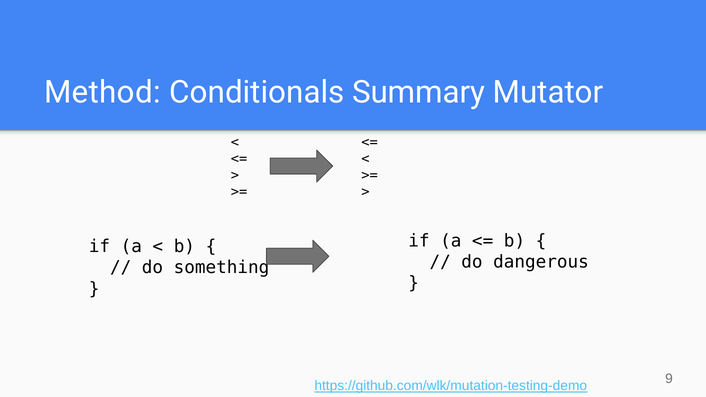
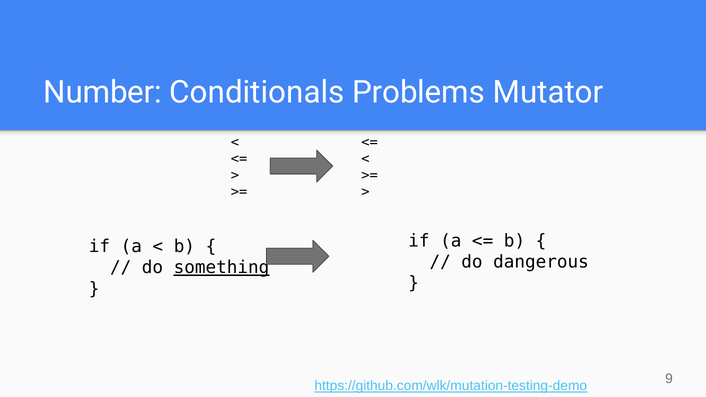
Method: Method -> Number
Summary: Summary -> Problems
something underline: none -> present
